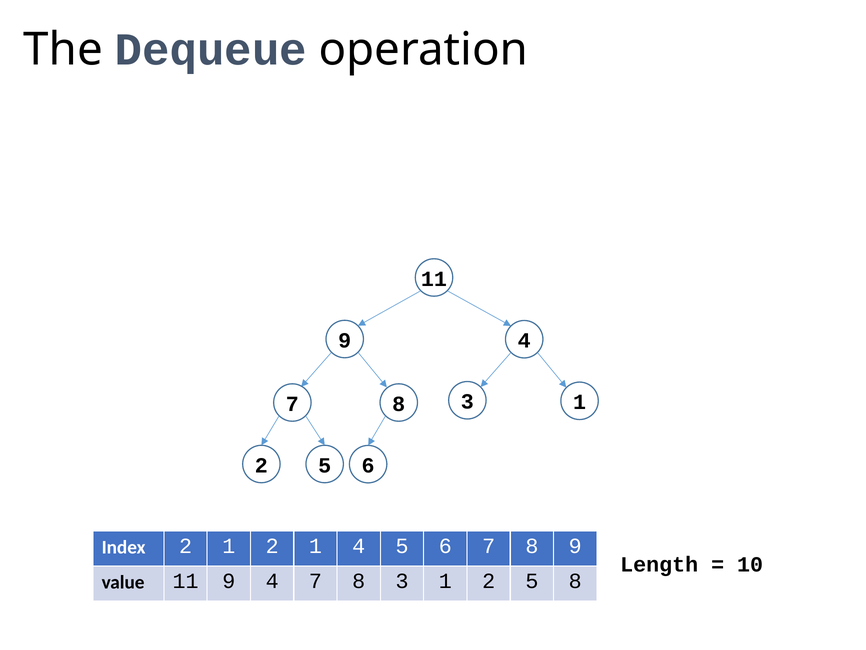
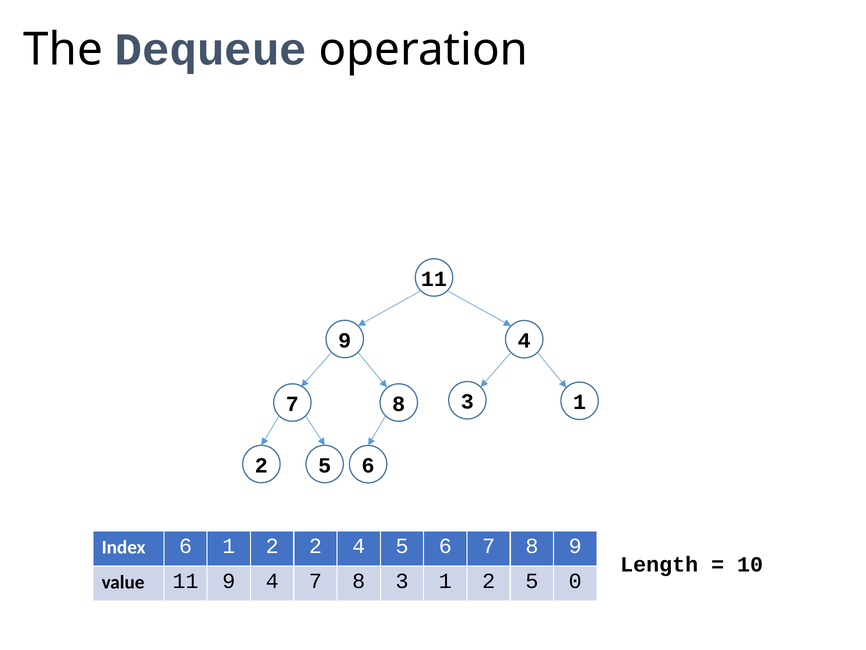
Index 2: 2 -> 6
1 2 1: 1 -> 2
5 8: 8 -> 0
